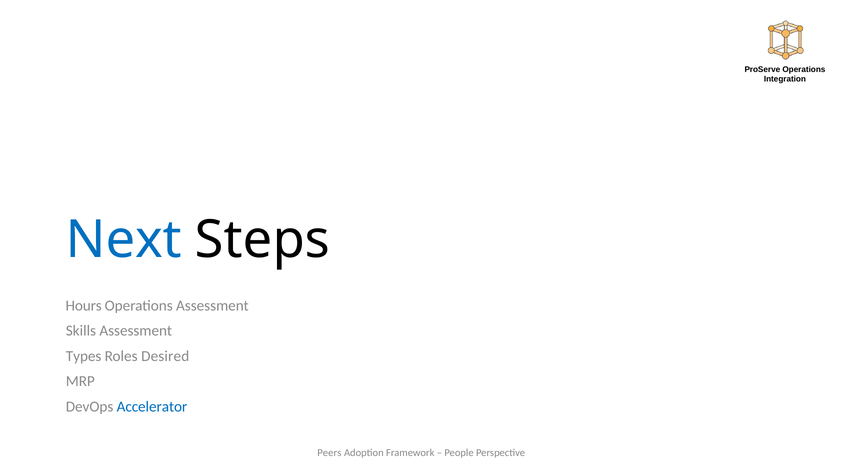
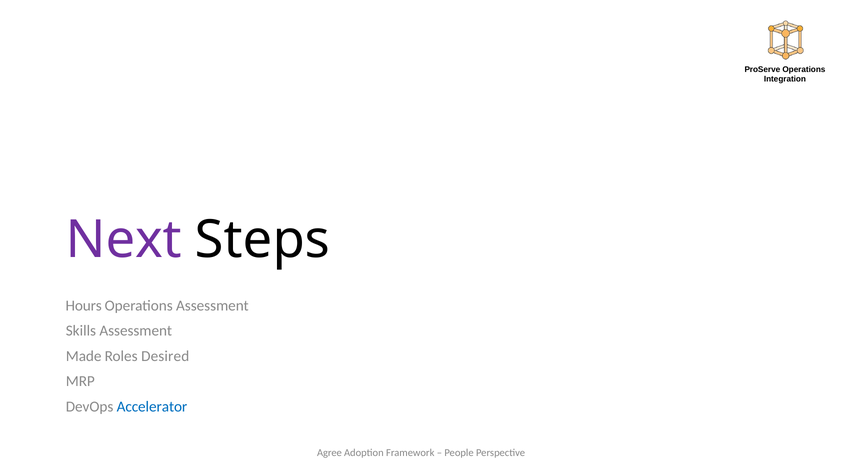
Next colour: blue -> purple
Types: Types -> Made
Peers: Peers -> Agree
